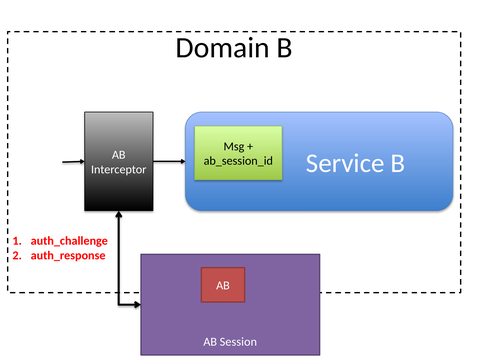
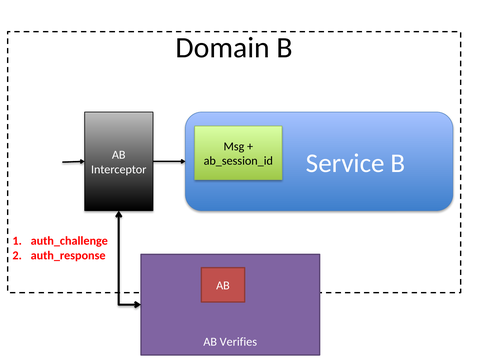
Session: Session -> Verifies
